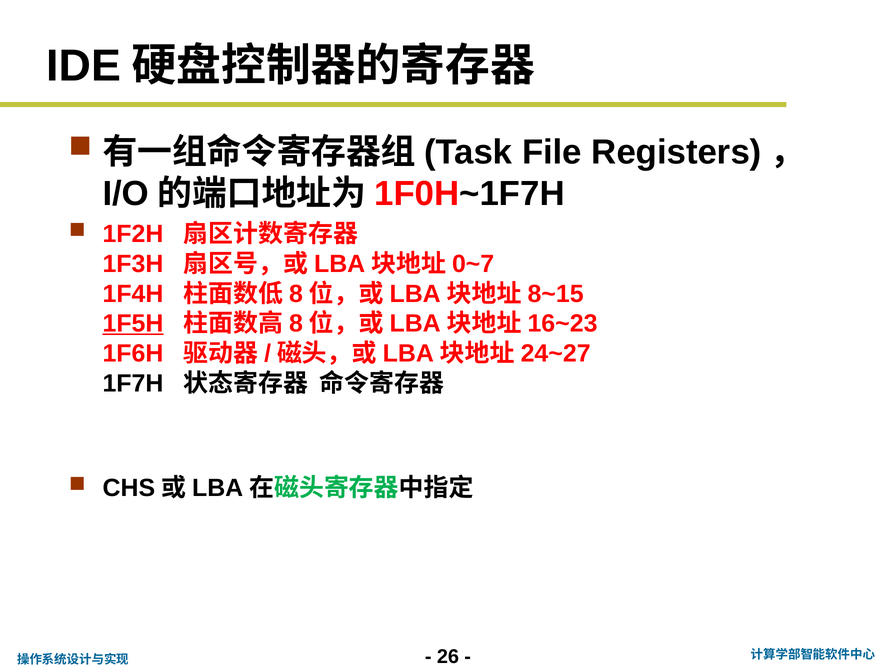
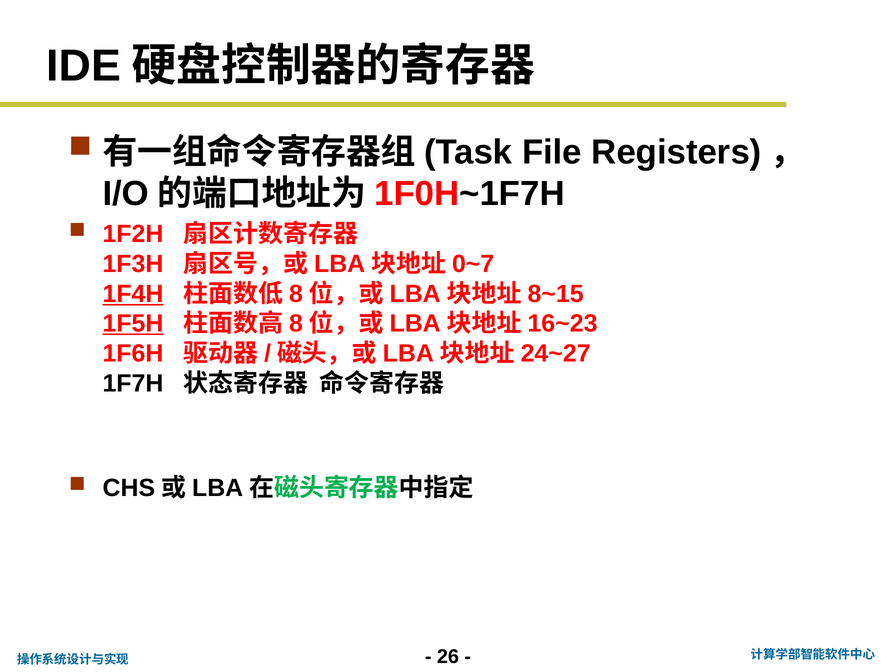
1F4H underline: none -> present
